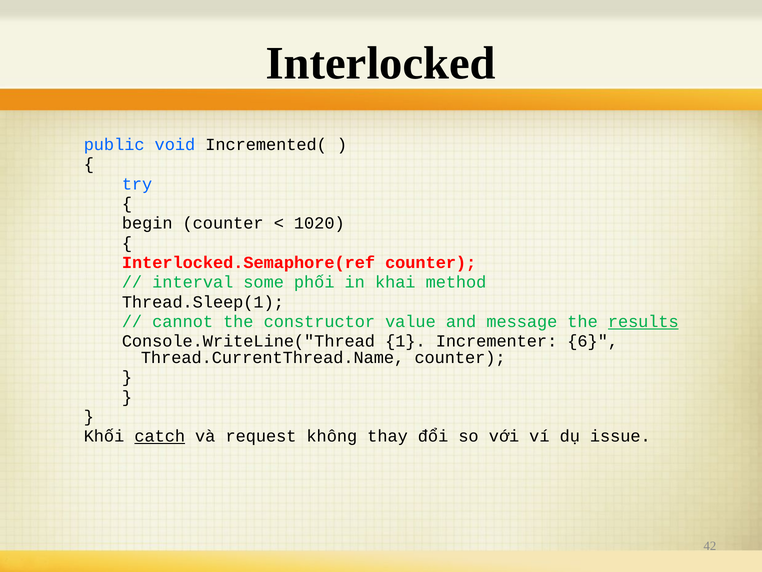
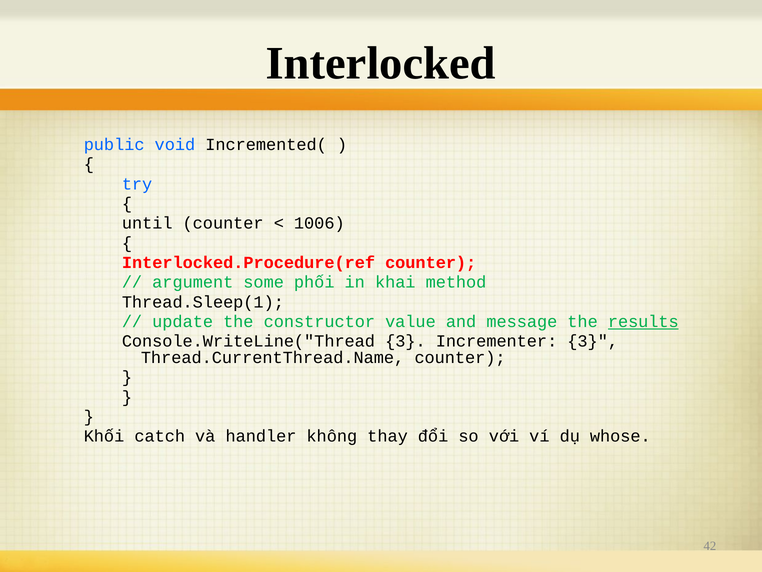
begin: begin -> until
1020: 1020 -> 1006
Interlocked.Semaphore(ref: Interlocked.Semaphore(ref -> Interlocked.Procedure(ref
interval: interval -> argument
cannot: cannot -> update
Console.WriteLine("Thread 1: 1 -> 3
Incrementer 6: 6 -> 3
catch underline: present -> none
request: request -> handler
issue: issue -> whose
